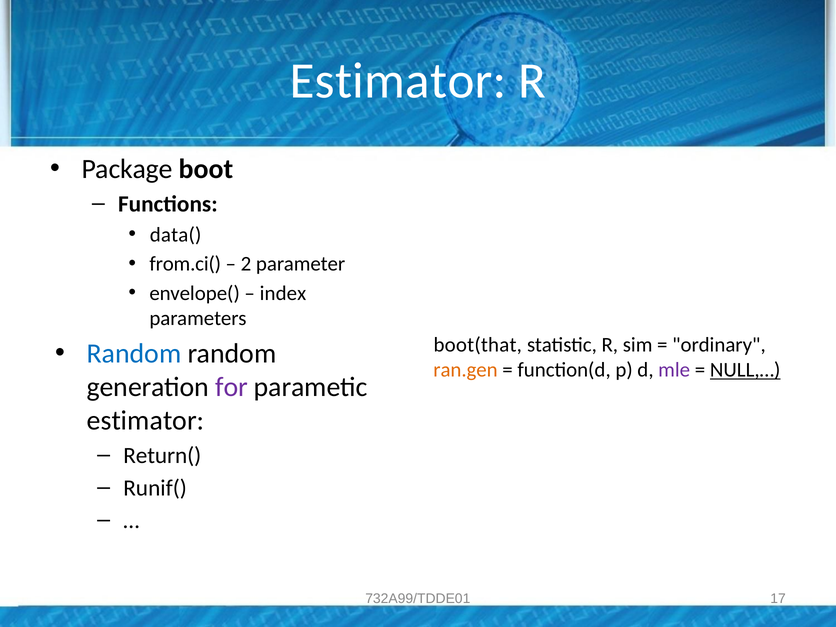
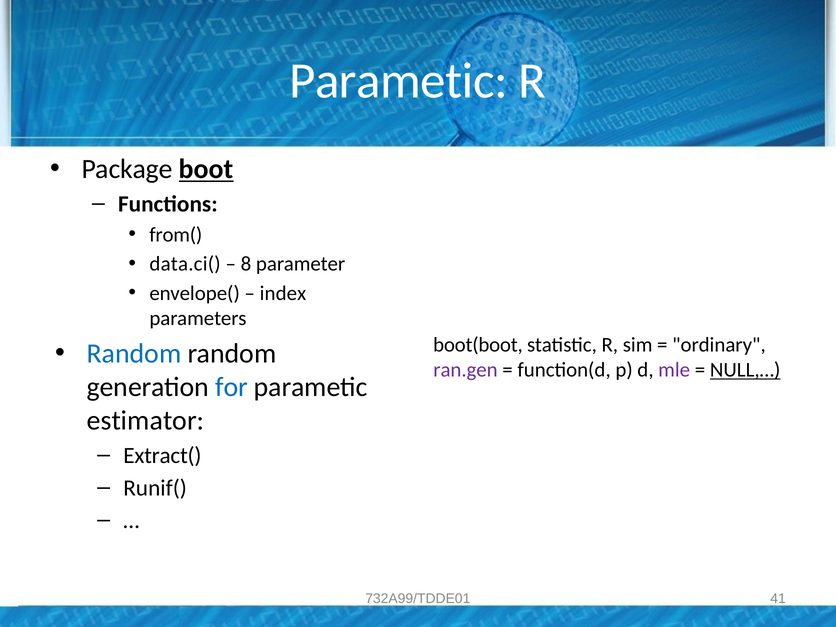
Estimator at (398, 81): Estimator -> Parametic
boot underline: none -> present
data(: data( -> from(
from.ci(: from.ci( -> data.ci(
2: 2 -> 8
boot(that: boot(that -> boot(boot
ran.gen colour: orange -> purple
for colour: purple -> blue
Return(: Return( -> Extract(
17: 17 -> 41
